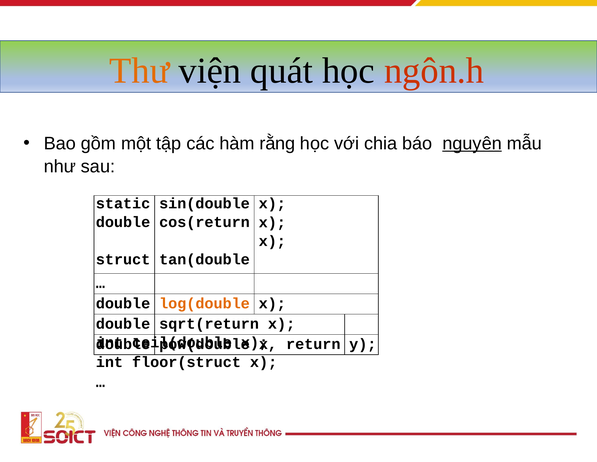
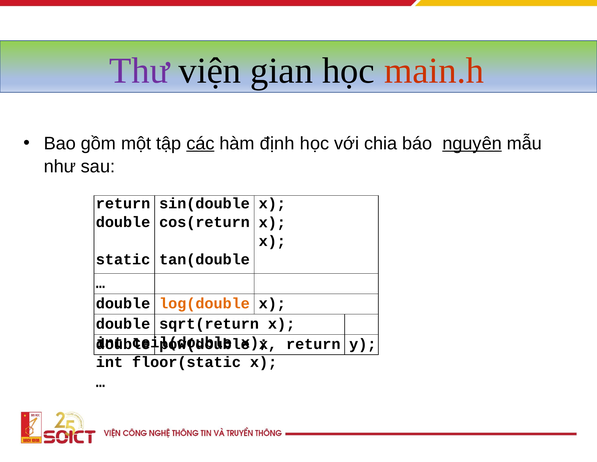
Thư colour: orange -> purple
quát: quát -> gian
ngôn.h: ngôn.h -> main.h
các underline: none -> present
rằng: rằng -> định
static at (123, 203): static -> return
struct: struct -> static
floor(struct: floor(struct -> floor(static
